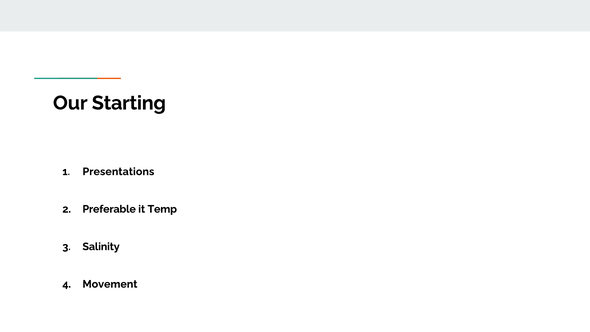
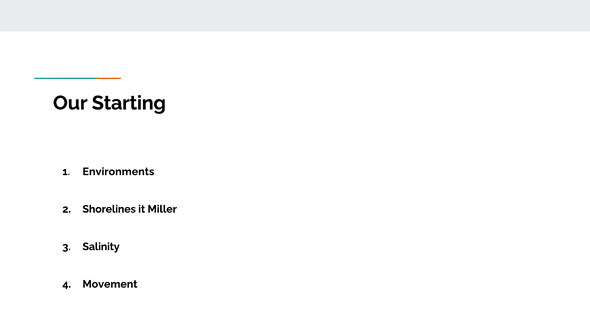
Presentations: Presentations -> Environments
Preferable: Preferable -> Shorelines
Temp: Temp -> Miller
